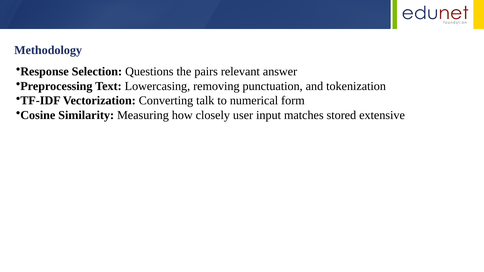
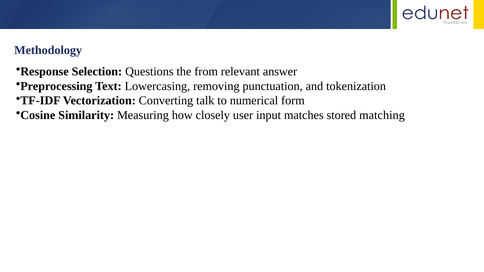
pairs: pairs -> from
extensive: extensive -> matching
